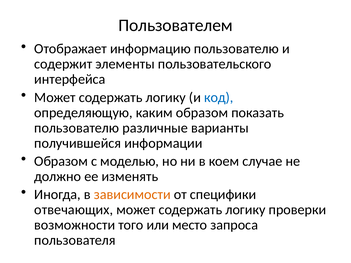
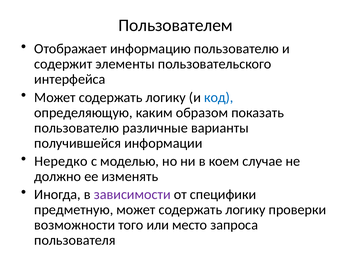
Образом at (61, 161): Образом -> Нередко
зависимости colour: orange -> purple
отвечающих: отвечающих -> предметную
